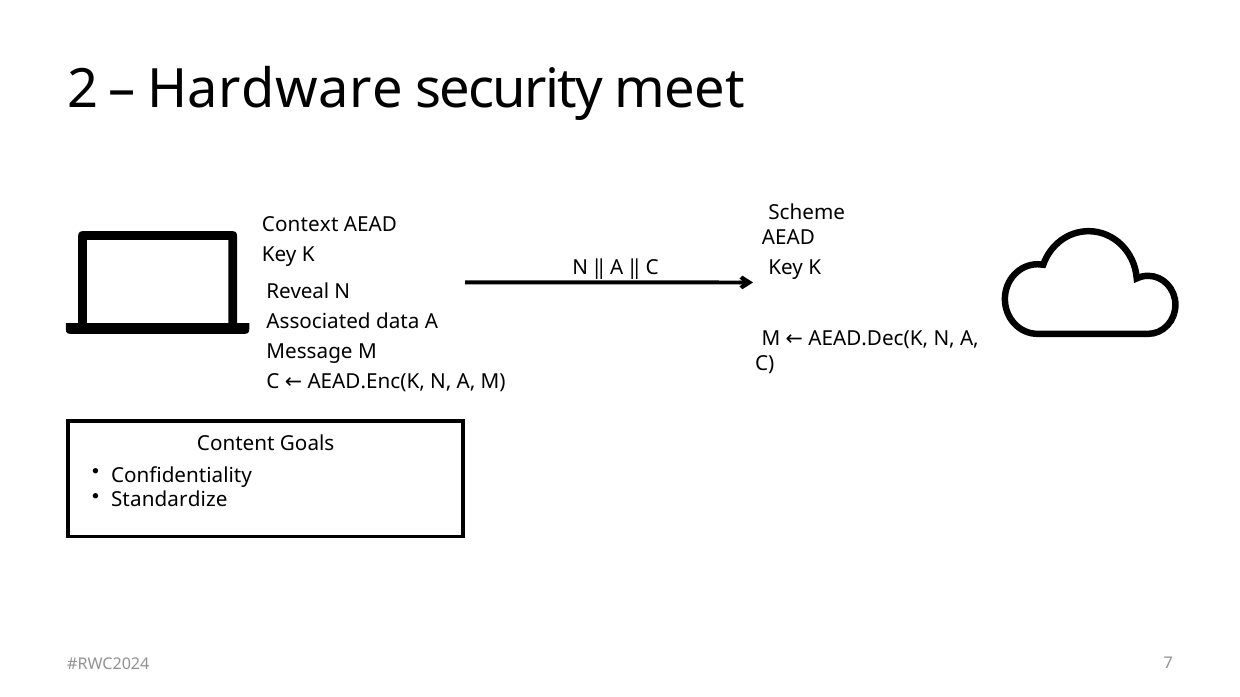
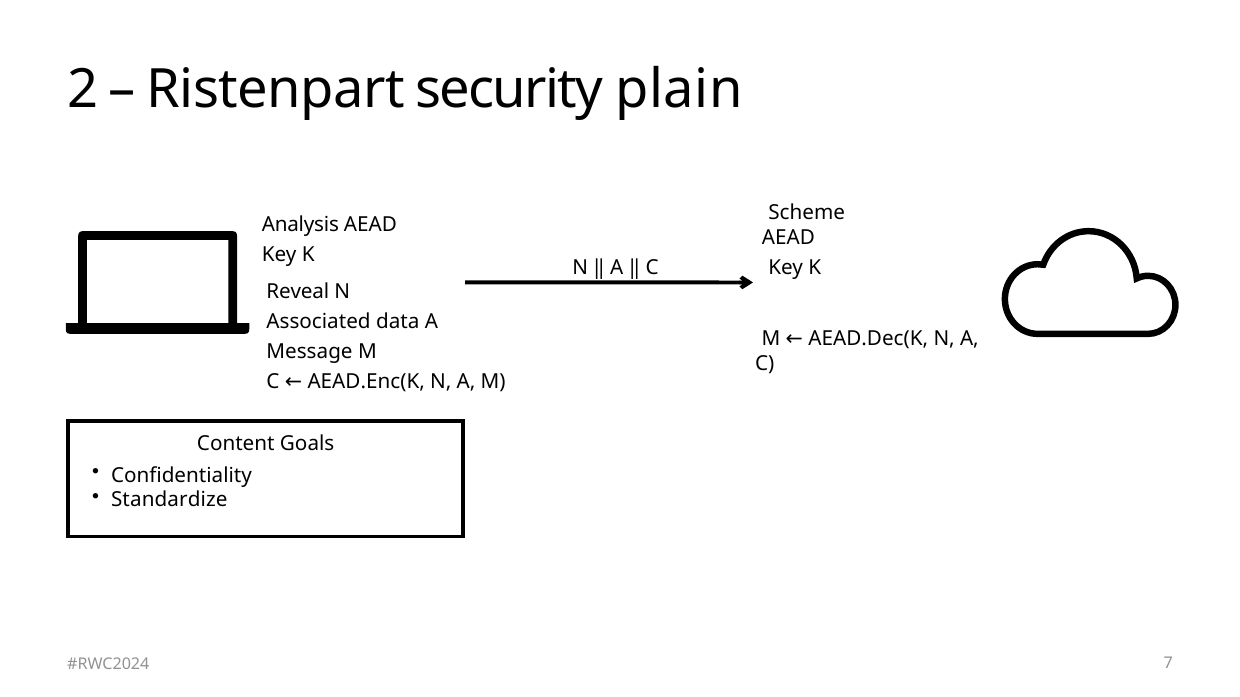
Hardware: Hardware -> Ristenpart
meet: meet -> plain
Context: Context -> Analysis
